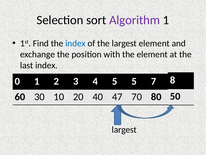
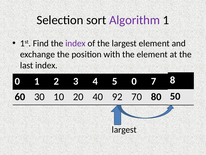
index at (75, 43) colour: blue -> purple
5 5: 5 -> 0
47: 47 -> 92
